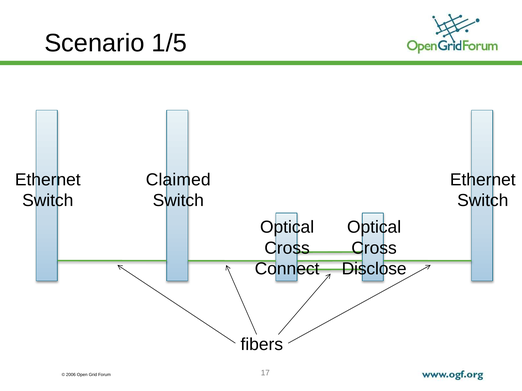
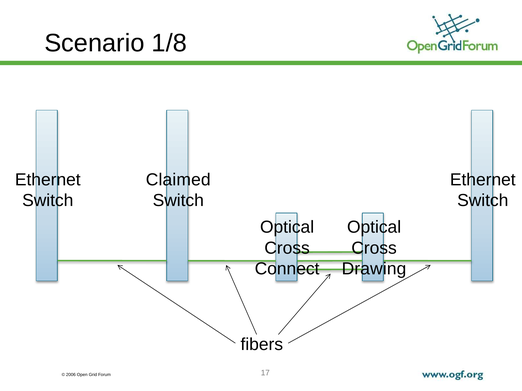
1/5: 1/5 -> 1/8
Disclose: Disclose -> Drawing
